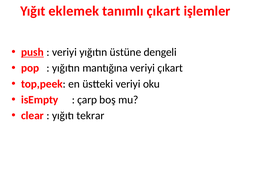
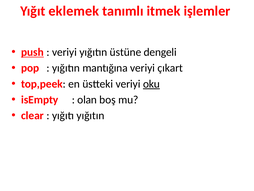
tanımlı çıkart: çıkart -> itmek
oku underline: none -> present
çarp: çarp -> olan
yığıtı tekrar: tekrar -> yığıtın
